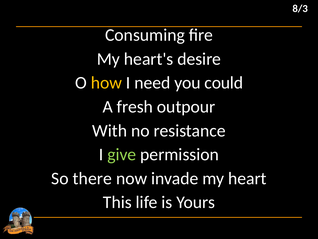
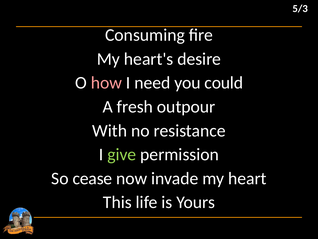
8/3: 8/3 -> 5/3
how colour: yellow -> pink
there: there -> cease
